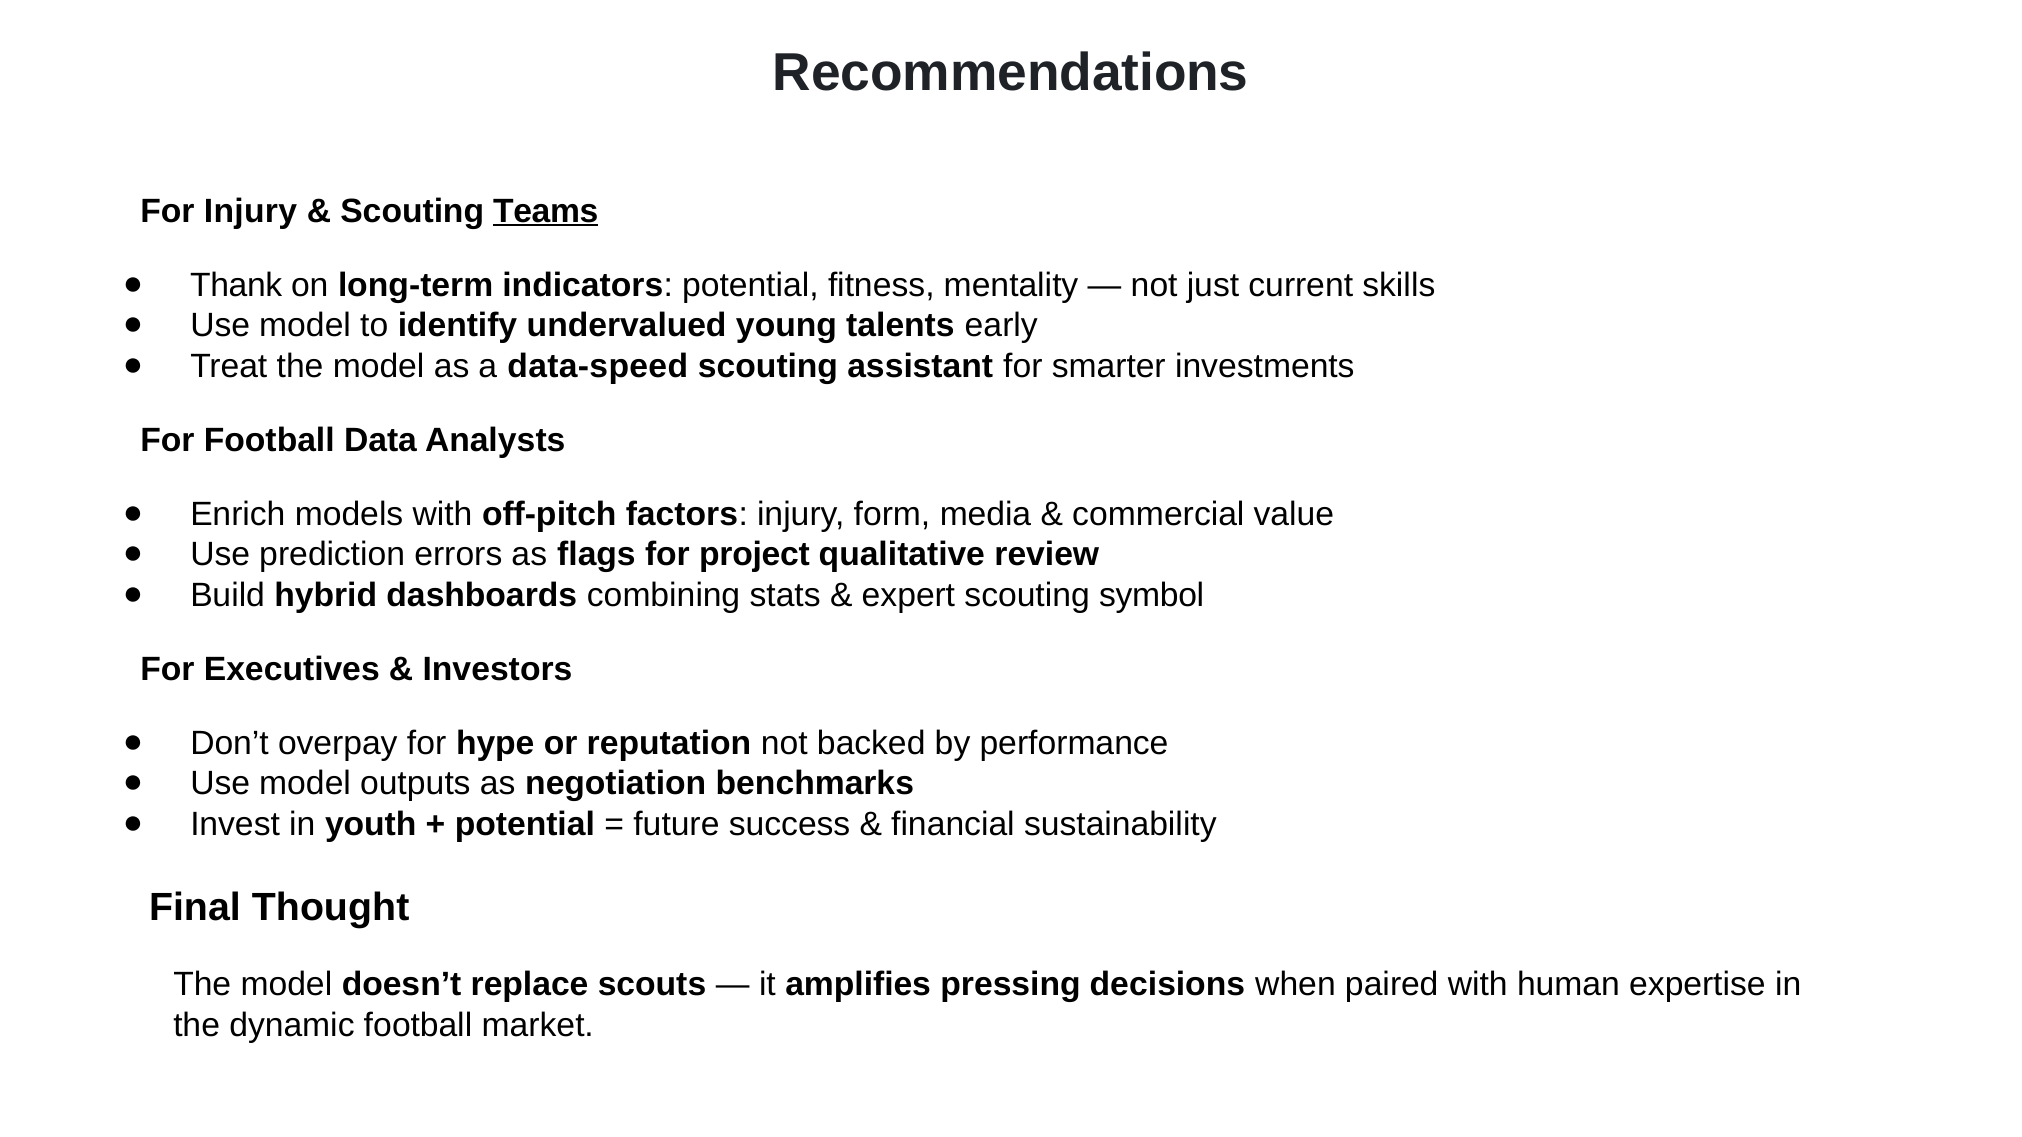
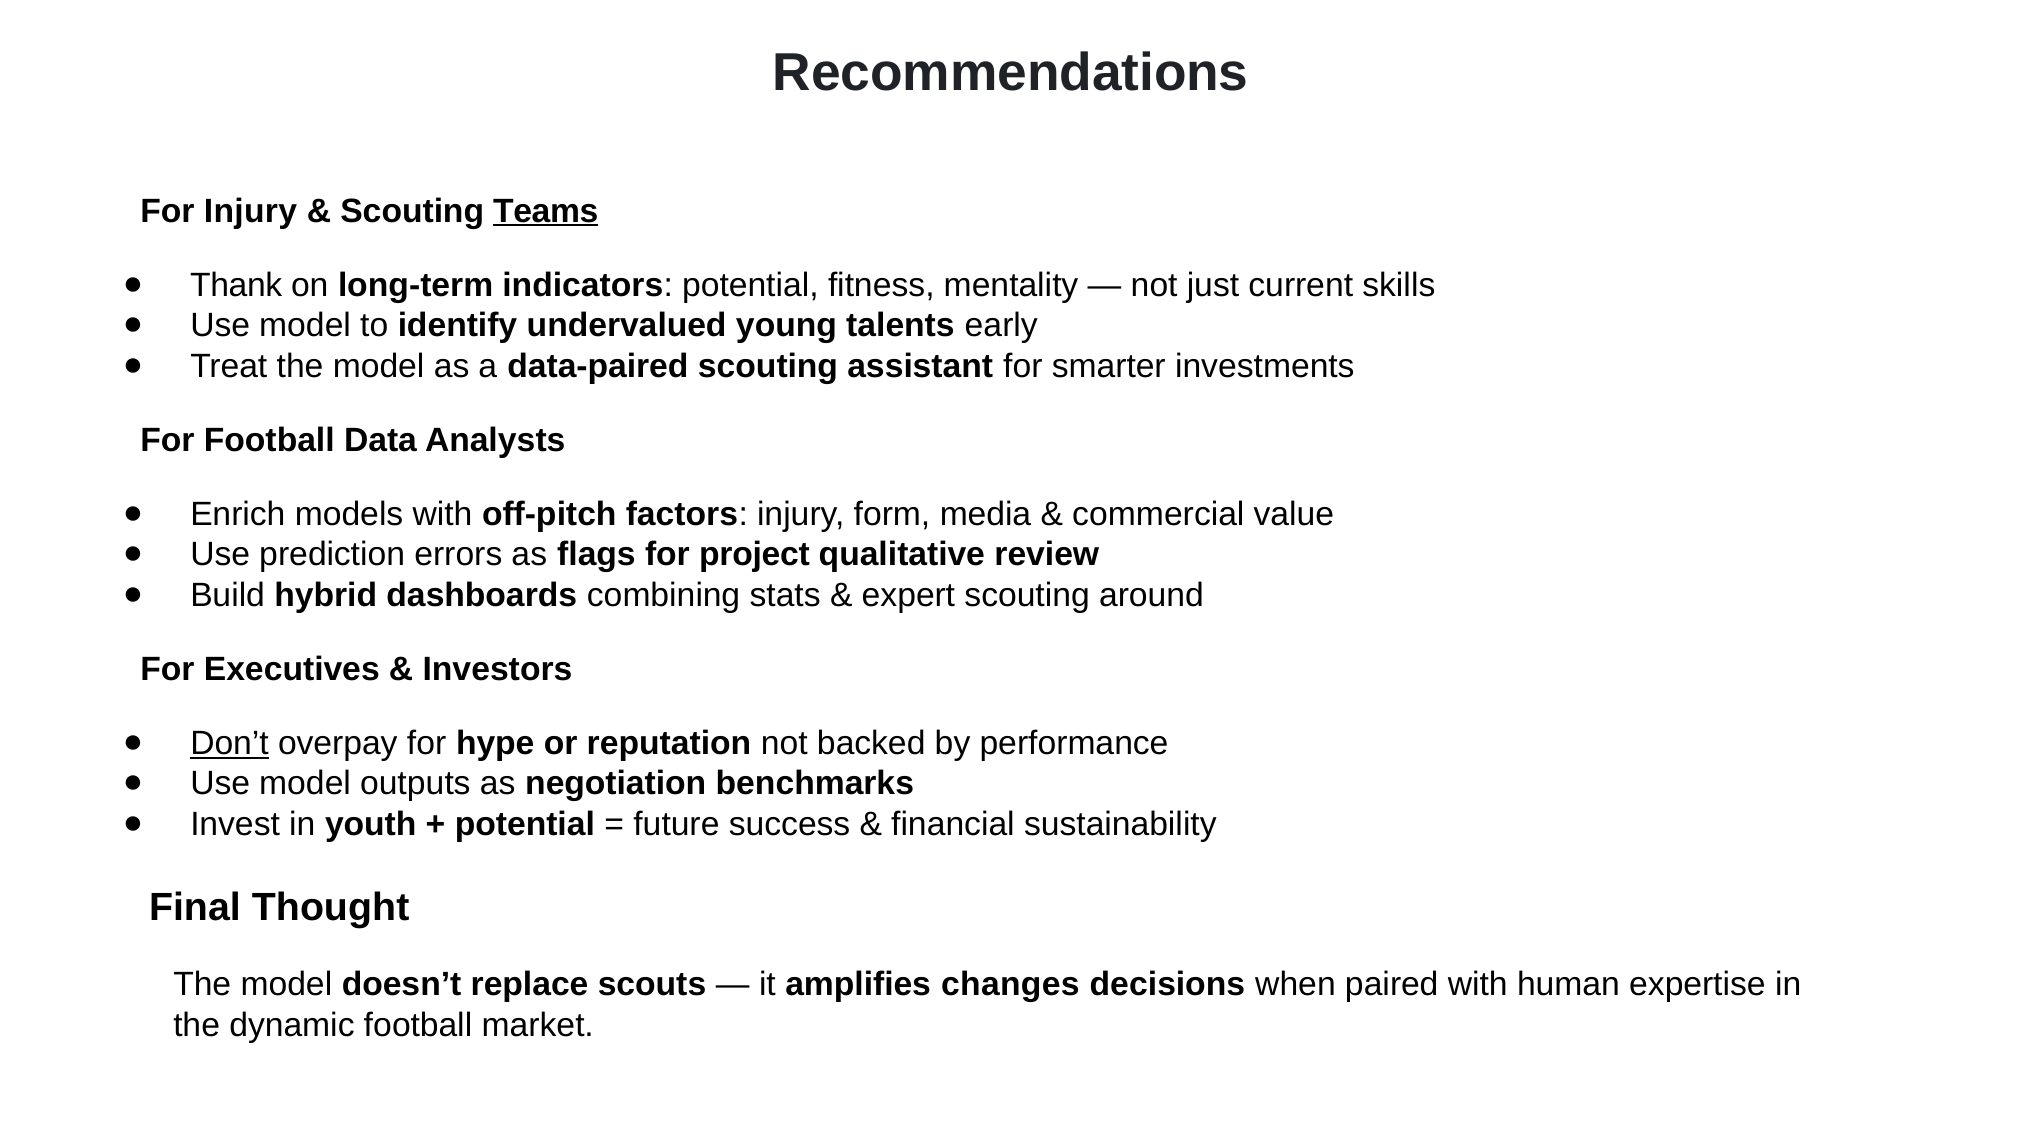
data-speed: data-speed -> data-paired
symbol: symbol -> around
Don’t underline: none -> present
pressing: pressing -> changes
